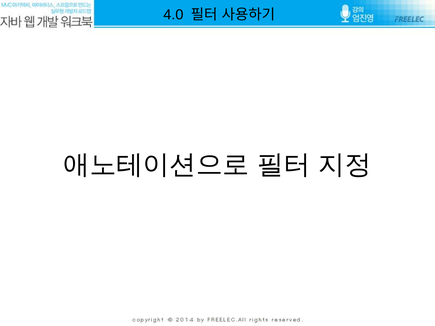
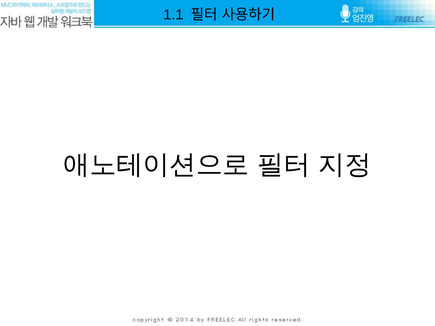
4.0: 4.0 -> 1.1
